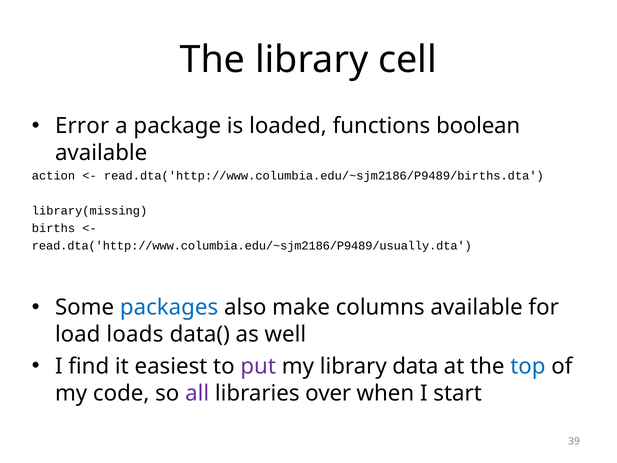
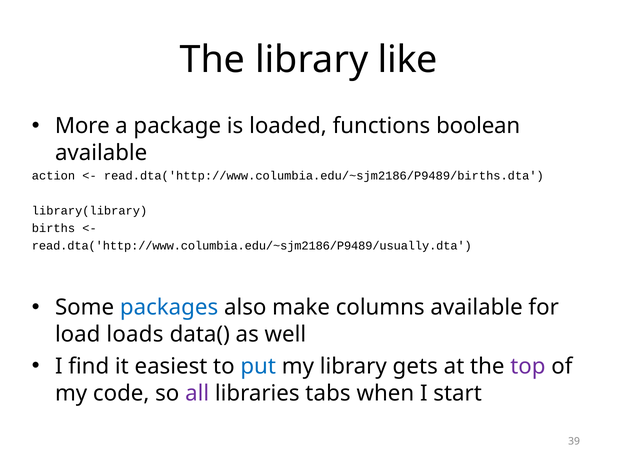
cell: cell -> like
Error: Error -> More
library(missing: library(missing -> library(library
put colour: purple -> blue
data: data -> gets
top colour: blue -> purple
over: over -> tabs
